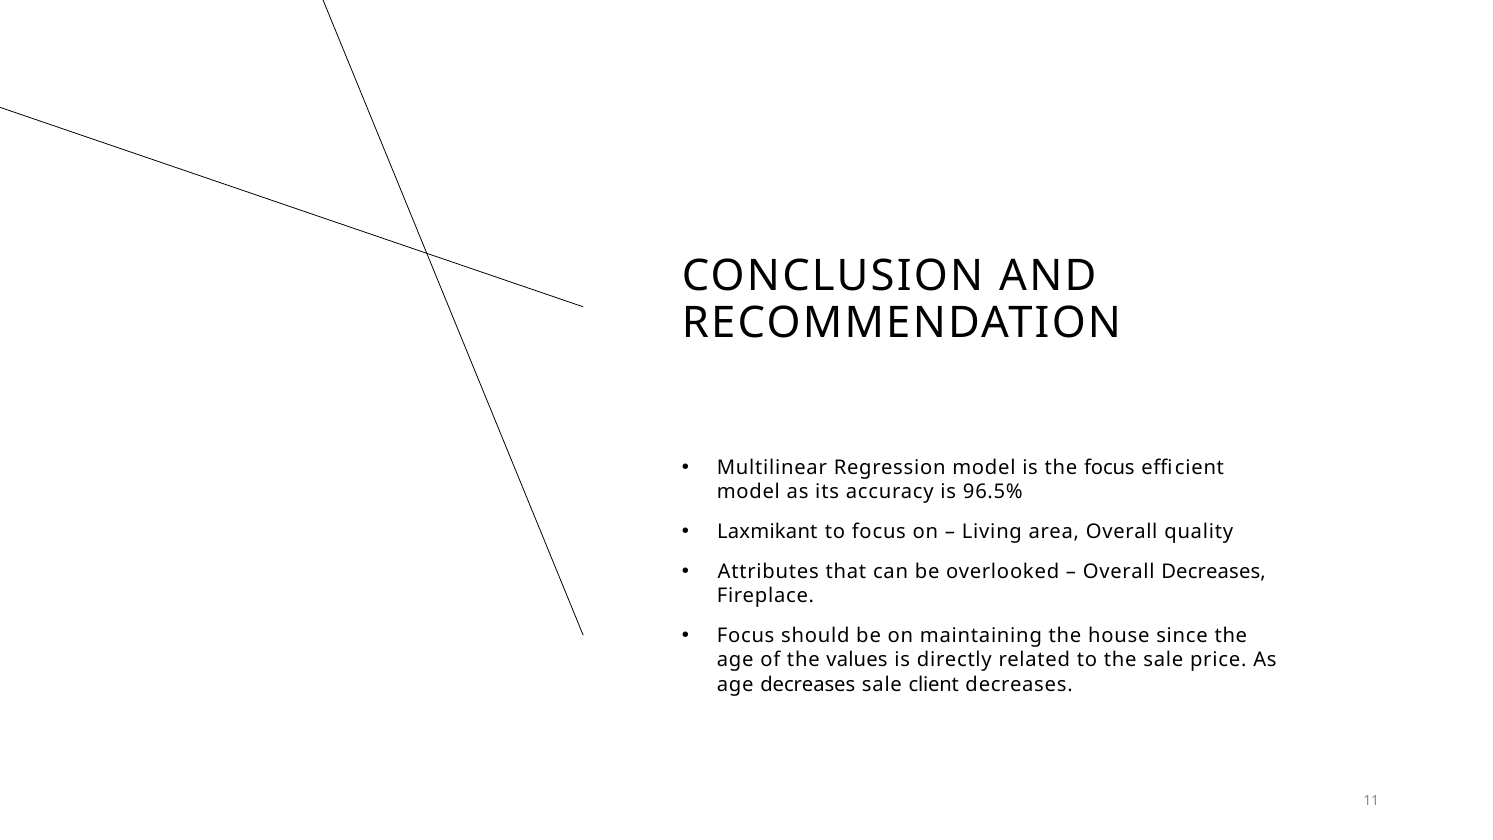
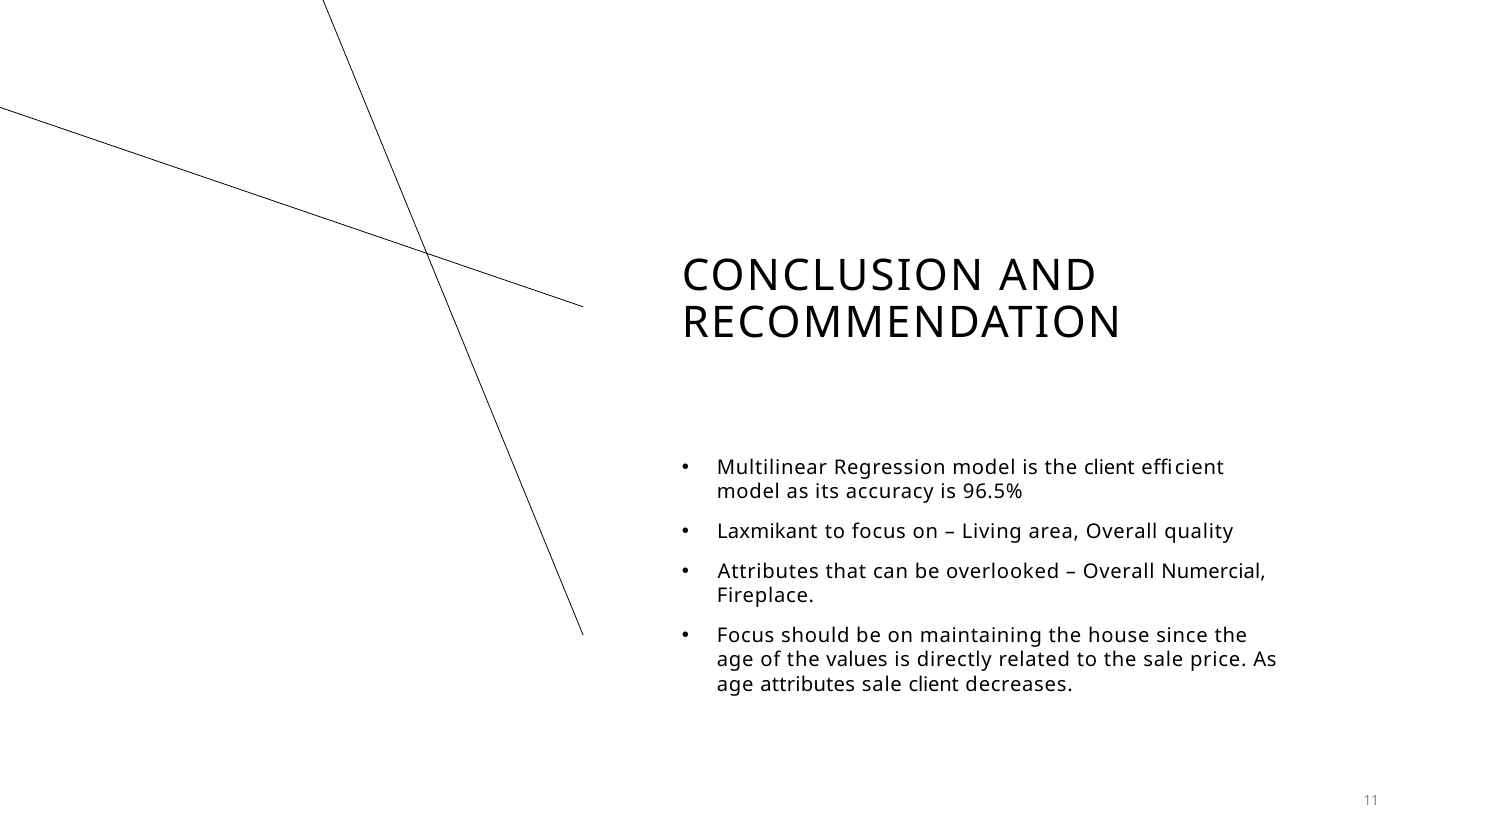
the focus: focus -> client
Overall Decreases: Decreases -> Numercial
age decreases: decreases -> attributes
